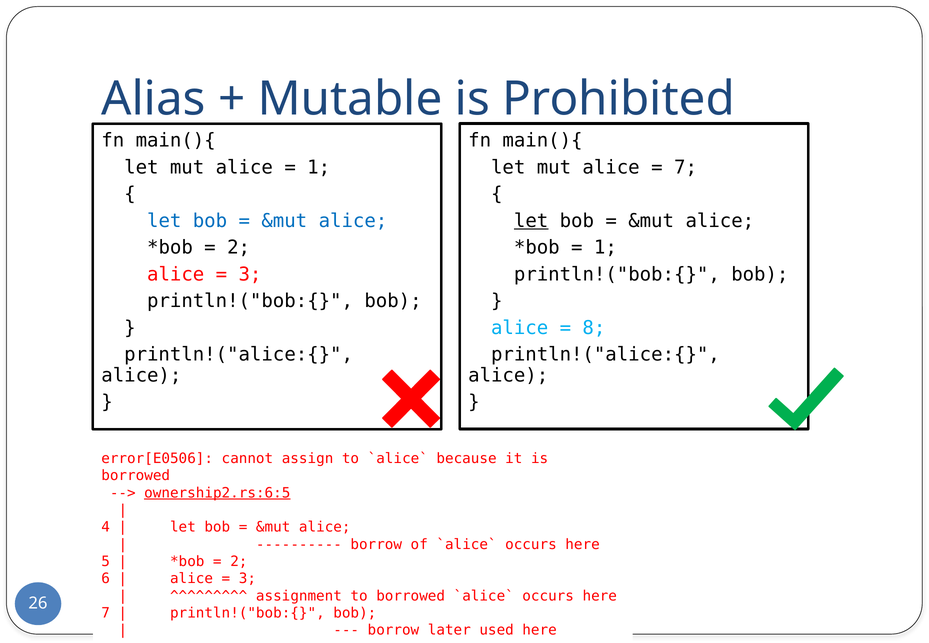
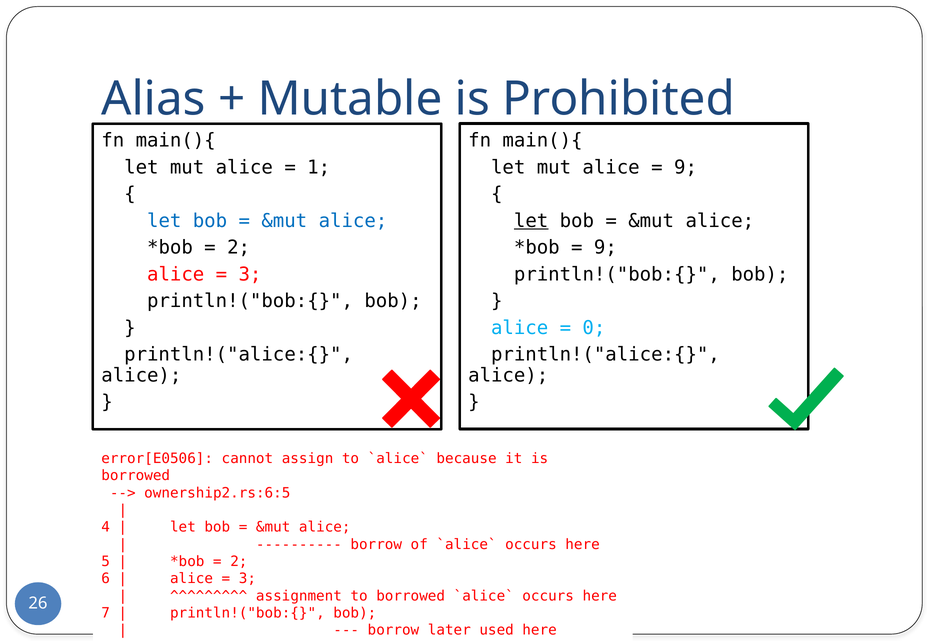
7 at (686, 167): 7 -> 9
1 at (605, 248): 1 -> 9
8: 8 -> 0
ownership2.rs:6:5 underline: present -> none
